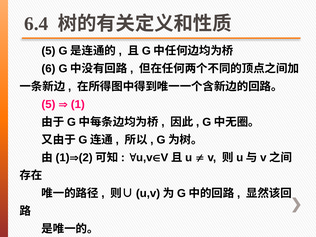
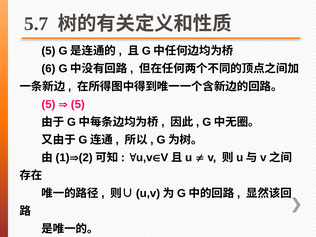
6.4: 6.4 -> 5.7
1 at (78, 104): 1 -> 5
